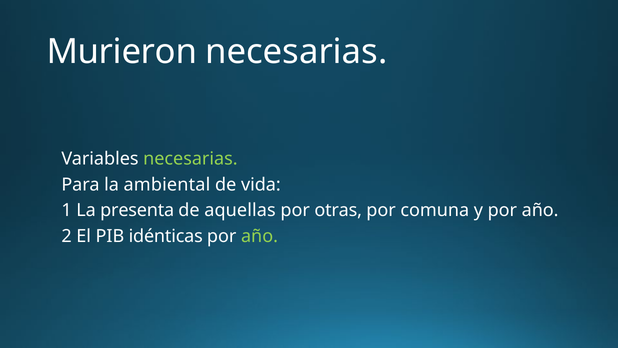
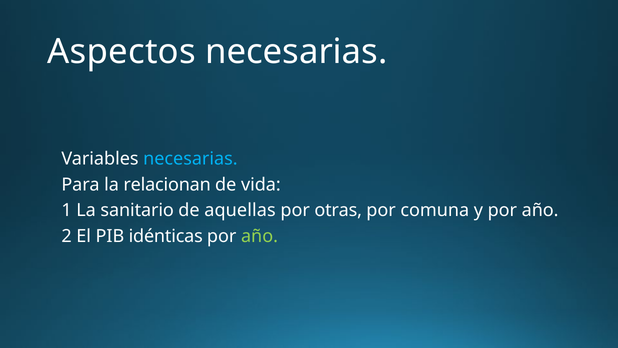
Murieron: Murieron -> Aspectos
necesarias at (190, 158) colour: light green -> light blue
ambiental: ambiental -> relacionan
presenta: presenta -> sanitario
